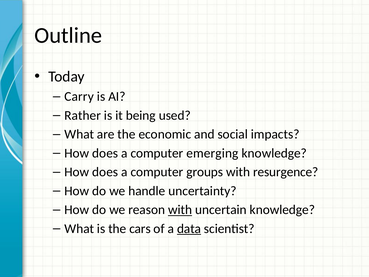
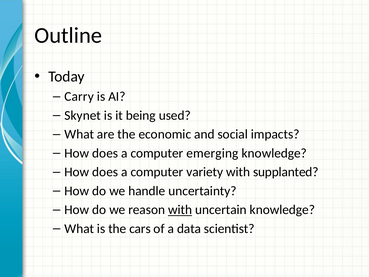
Rather: Rather -> Skynet
groups: groups -> variety
resurgence: resurgence -> supplanted
data underline: present -> none
